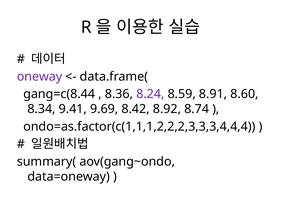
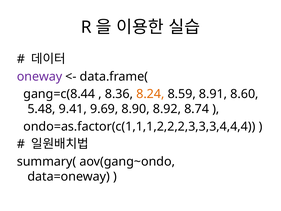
8.24 colour: purple -> orange
8.34: 8.34 -> 5.48
8.42: 8.42 -> 8.90
